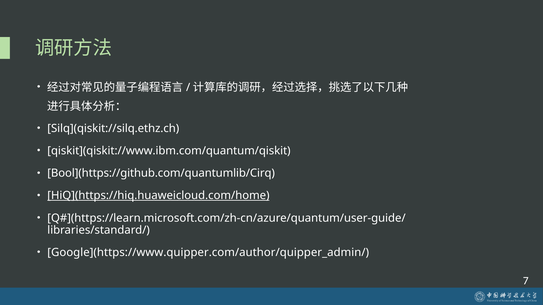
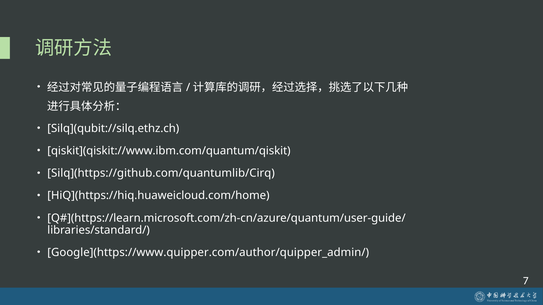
Silq](qiskit://silq.ethz.ch: Silq](qiskit://silq.ethz.ch -> Silq](qubit://silq.ethz.ch
Bool](https://github.com/quantumlib/Cirq: Bool](https://github.com/quantumlib/Cirq -> Silq](https://github.com/quantumlib/Cirq
HiQ](https://hiq.huaweicloud.com/home underline: present -> none
